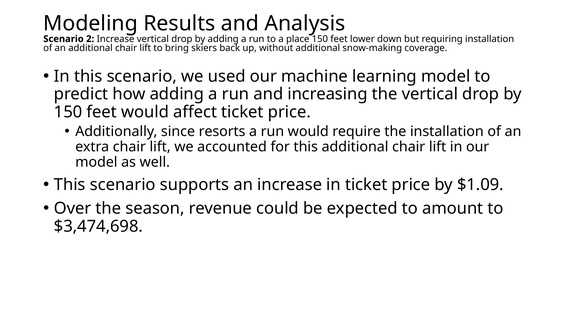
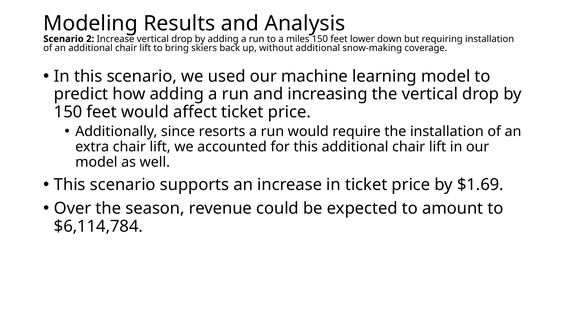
place: place -> miles
$1.09: $1.09 -> $1.69
$3,474,698: $3,474,698 -> $6,114,784
